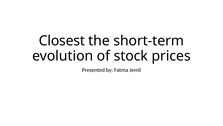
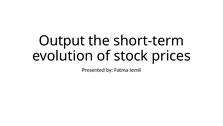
Closest: Closest -> Output
